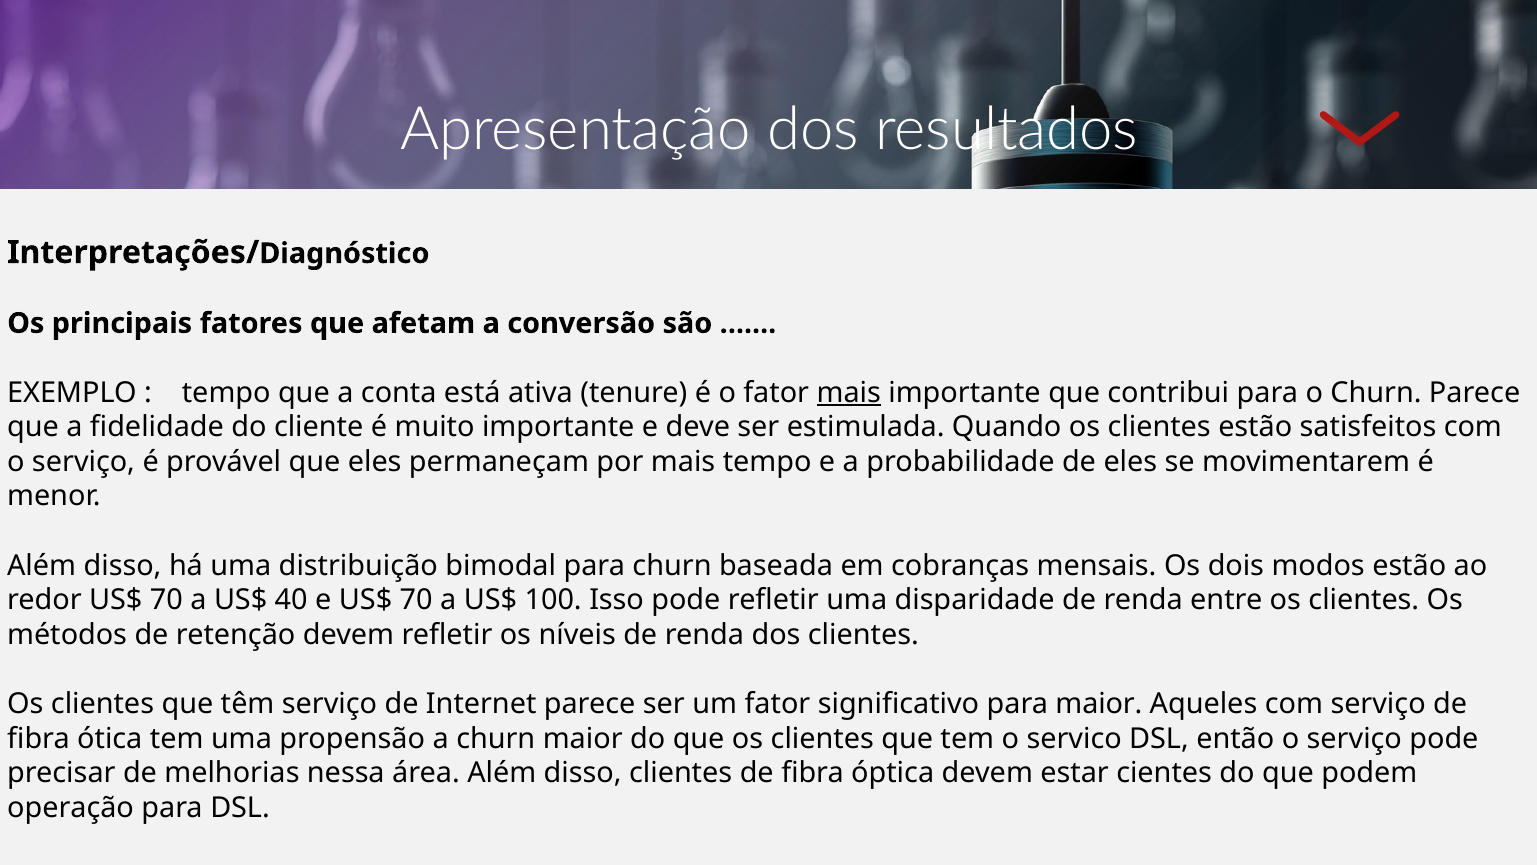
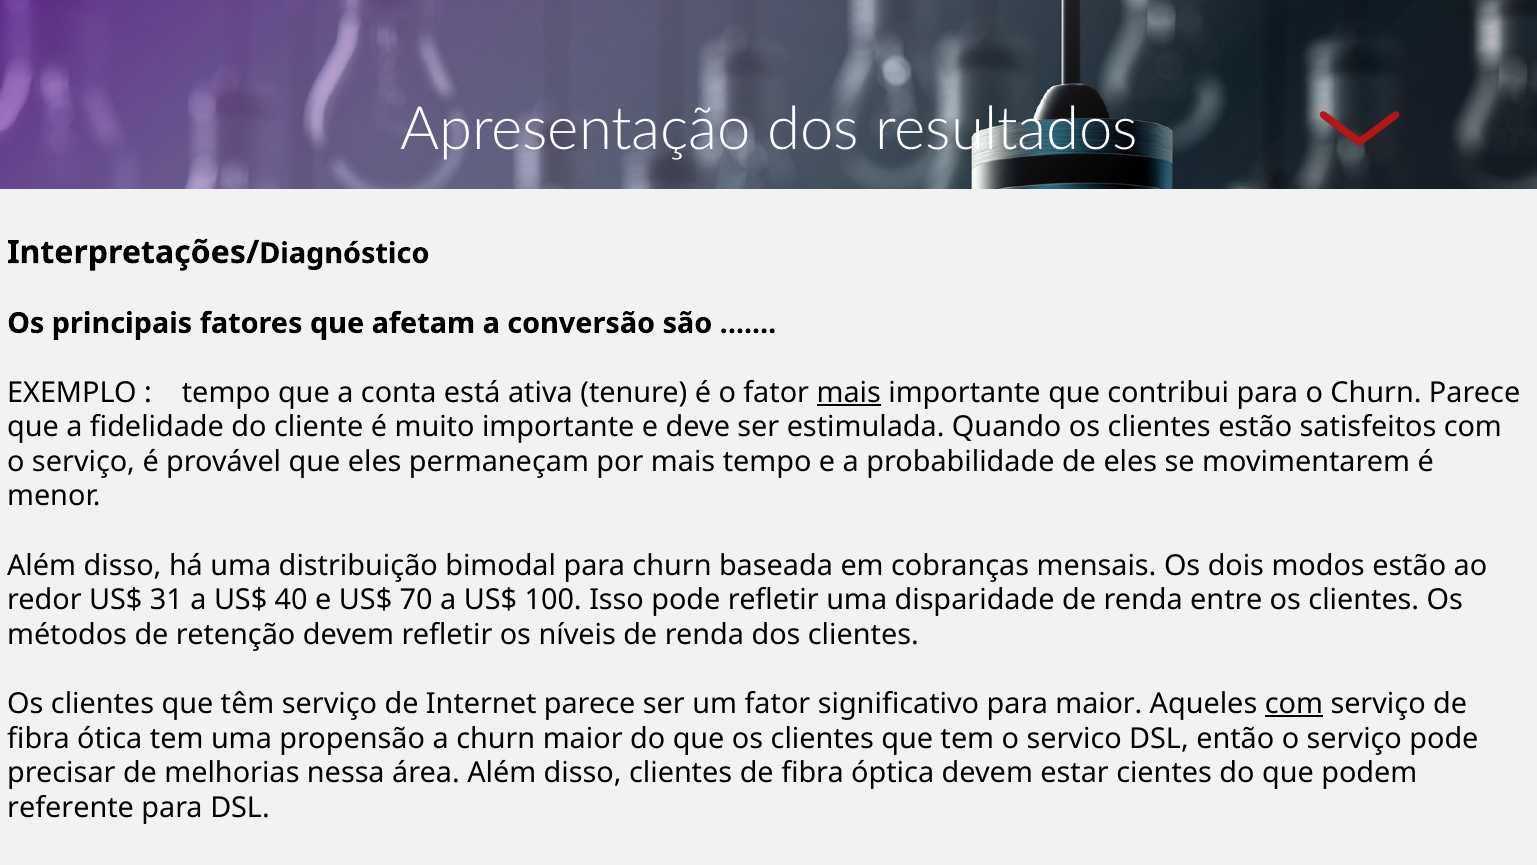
redor US$ 70: 70 -> 31
com at (1294, 704) underline: none -> present
operação: operação -> referente
